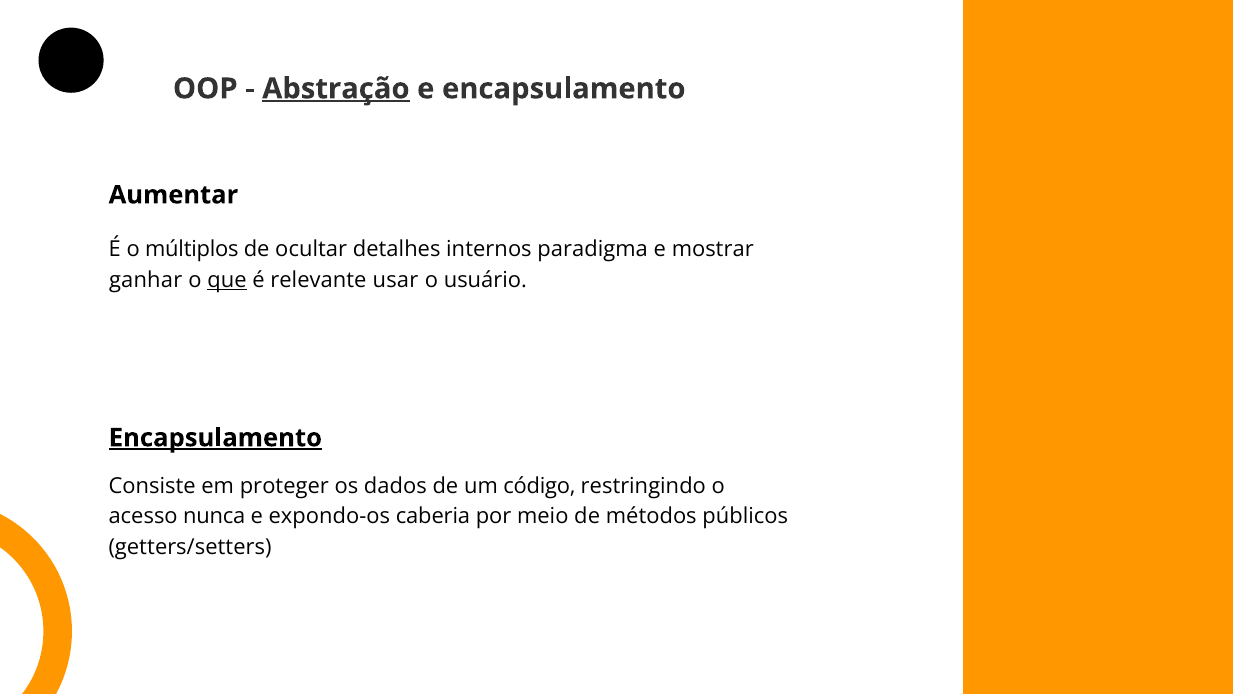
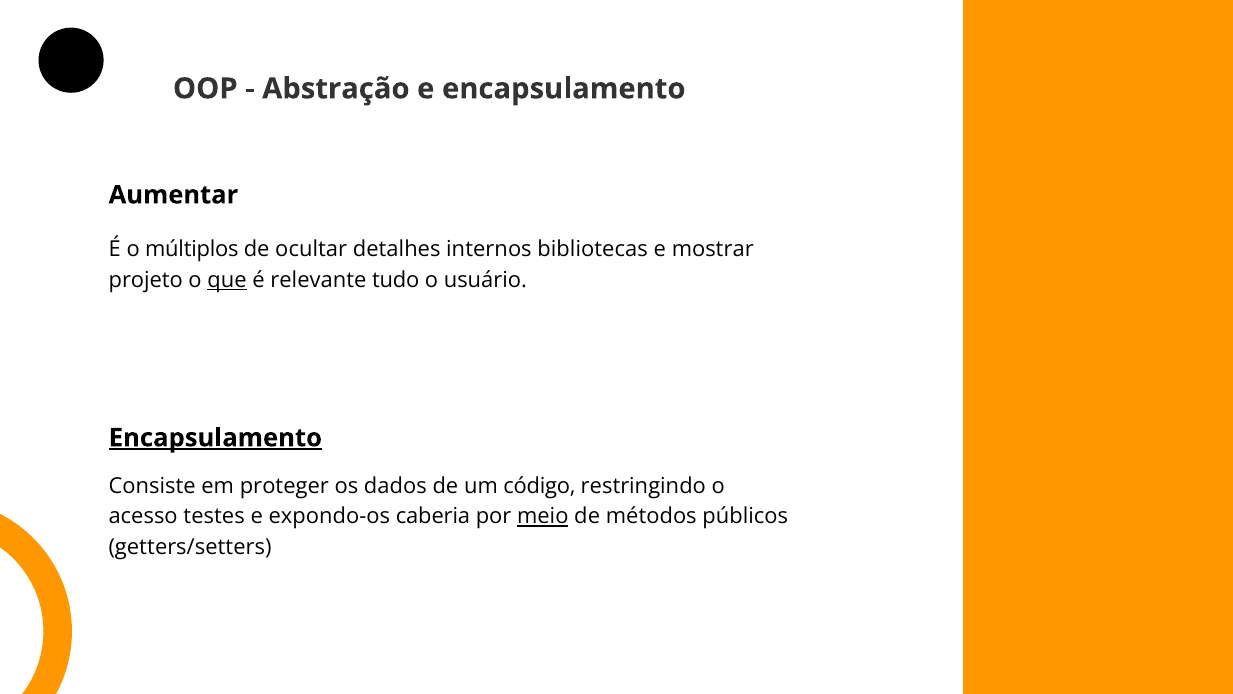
Abstração underline: present -> none
paradigma: paradigma -> bibliotecas
ganhar: ganhar -> projeto
usar: usar -> tudo
nunca: nunca -> testes
meio underline: none -> present
